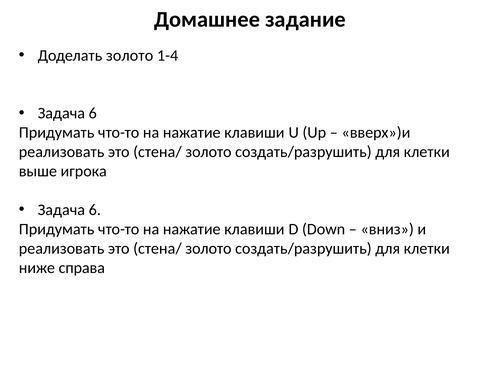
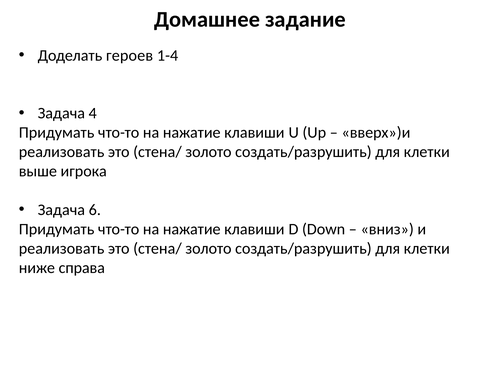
Доделать золото: золото -> героев
6 at (93, 113): 6 -> 4
